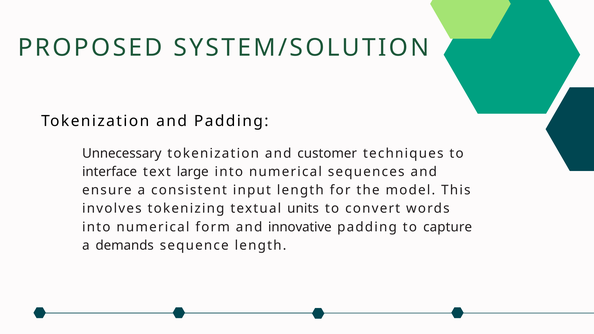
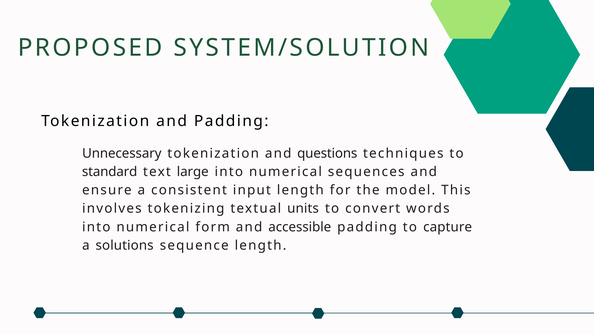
customer: customer -> questions
interface: interface -> standard
innovative: innovative -> accessible
demands: demands -> solutions
